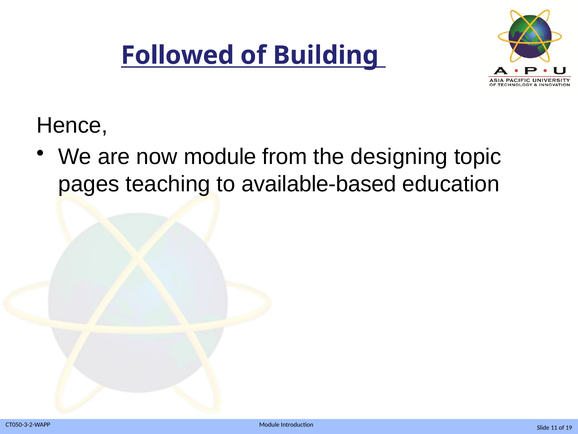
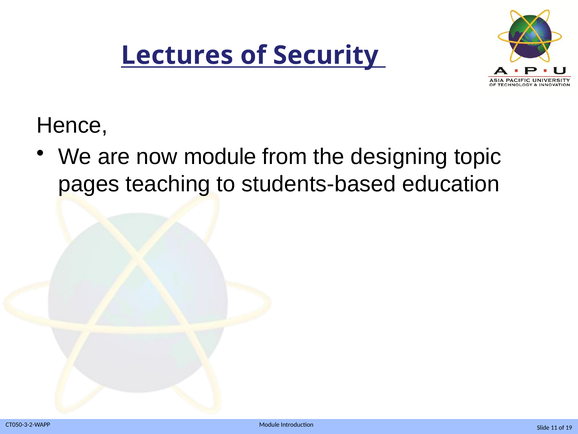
Followed: Followed -> Lectures
Building: Building -> Security
available-based: available-based -> students-based
